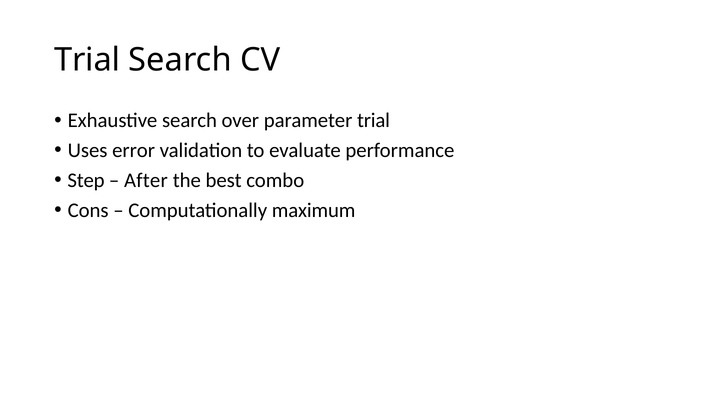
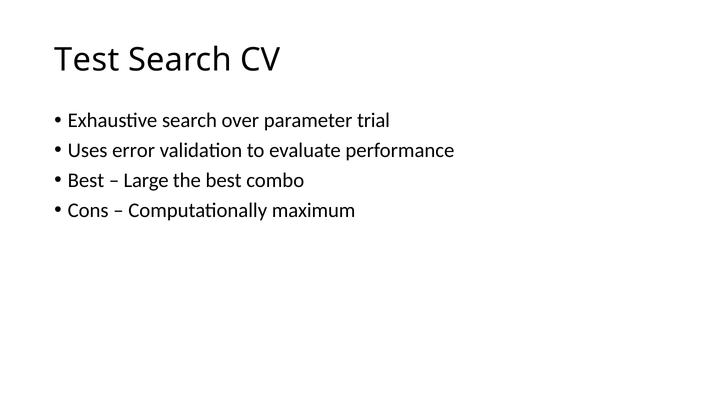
Trial at (87, 60): Trial -> Test
Step at (86, 180): Step -> Best
After: After -> Large
